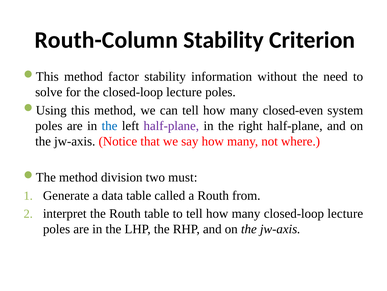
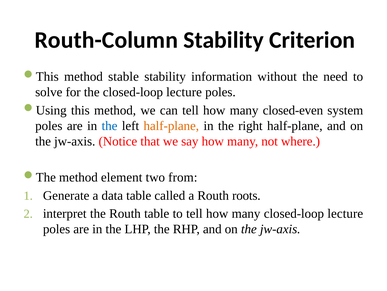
factor: factor -> stable
half-plane at (171, 125) colour: purple -> orange
division: division -> element
must: must -> from
from: from -> roots
